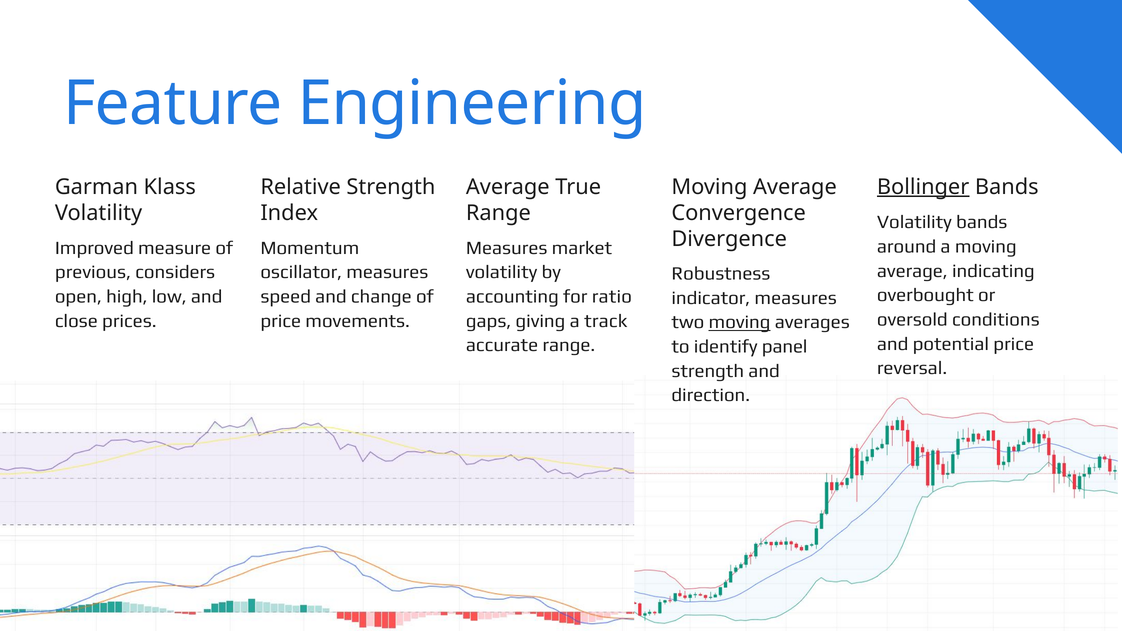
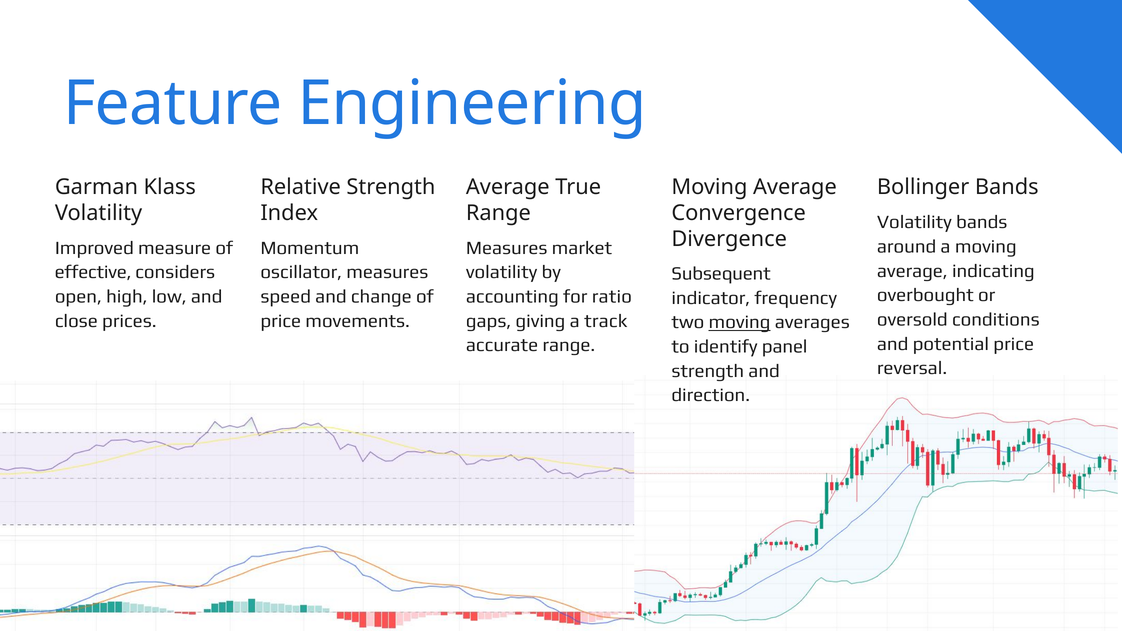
Bollinger underline: present -> none
previous: previous -> effective
Robustness: Robustness -> Subsequent
indicator measures: measures -> frequency
